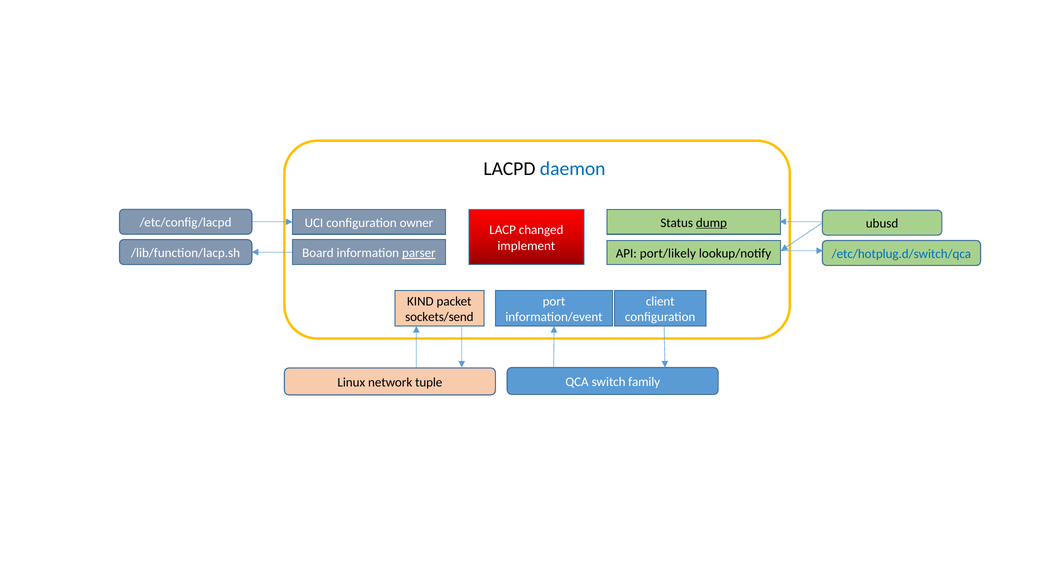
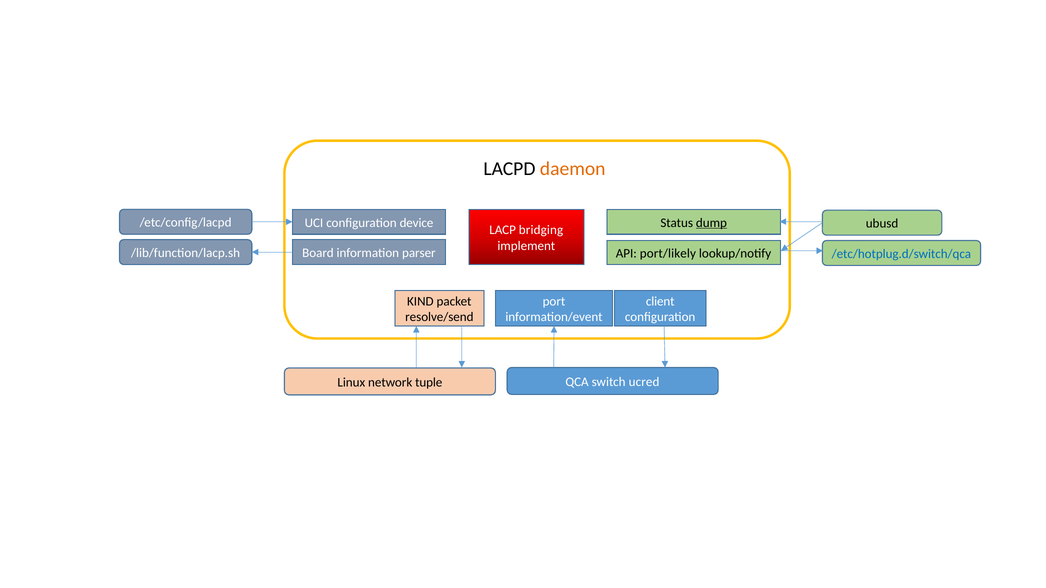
daemon colour: blue -> orange
owner: owner -> device
changed: changed -> bridging
parser underline: present -> none
sockets/send: sockets/send -> resolve/send
family: family -> ucred
